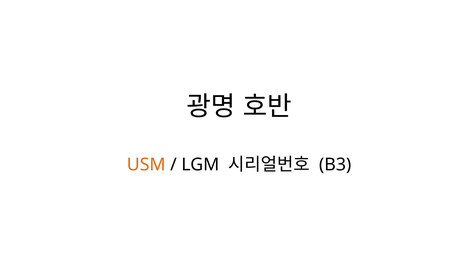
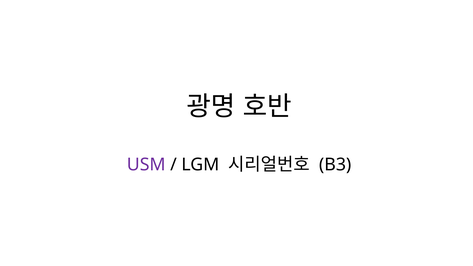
USM colour: orange -> purple
